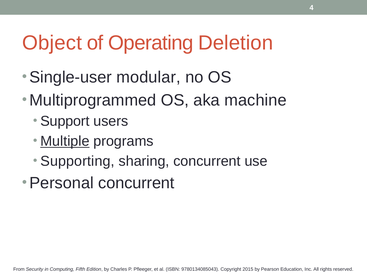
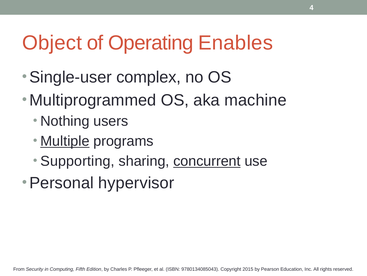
Deletion: Deletion -> Enables
modular: modular -> complex
Support: Support -> Nothing
concurrent at (207, 161) underline: none -> present
Personal concurrent: concurrent -> hypervisor
